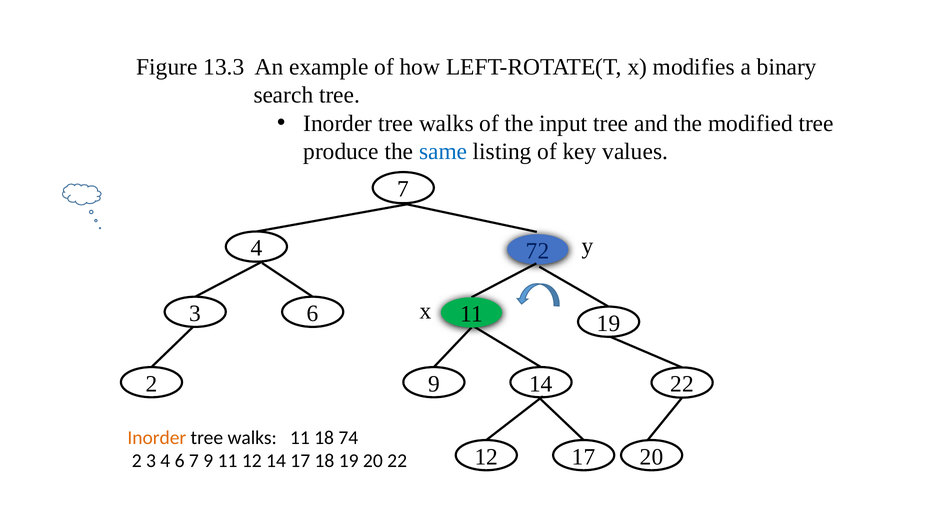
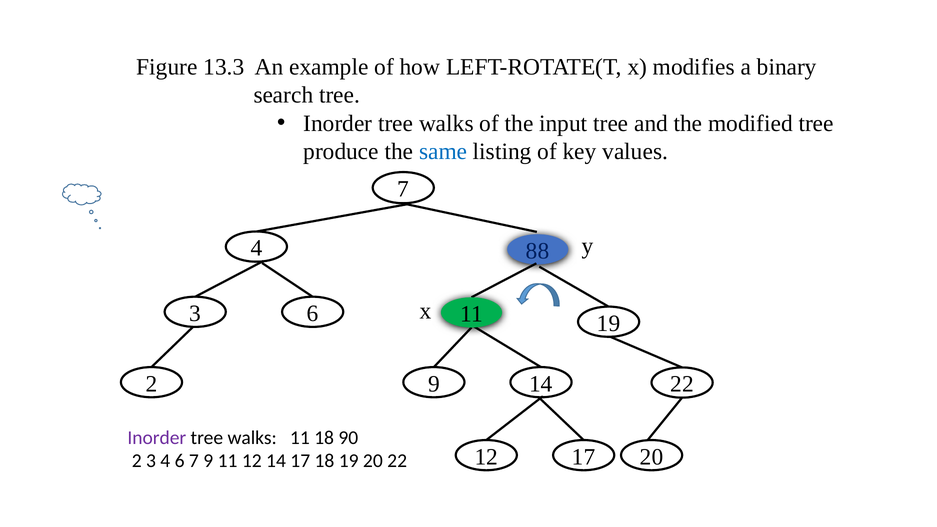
72: 72 -> 88
Inorder at (157, 438) colour: orange -> purple
74: 74 -> 90
